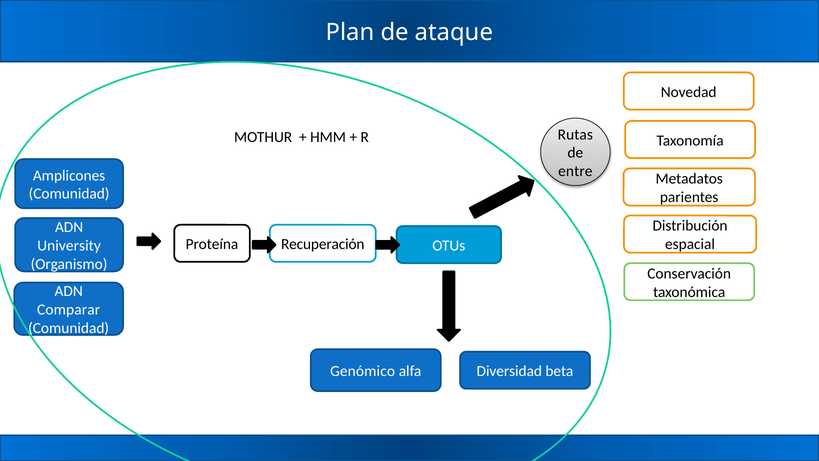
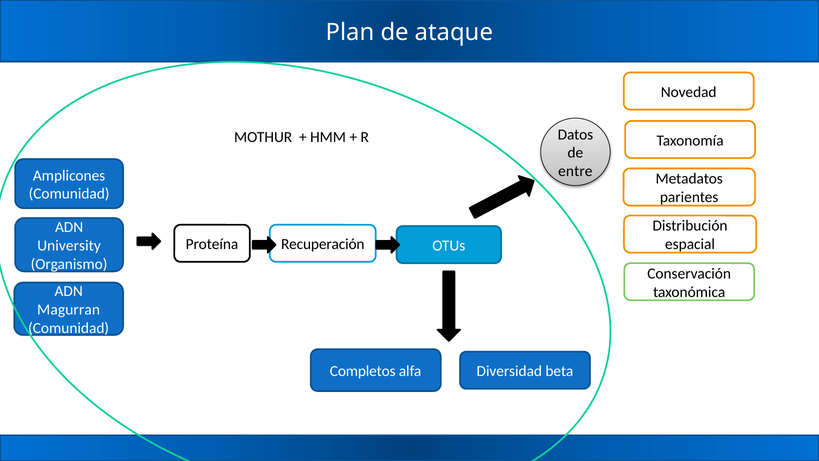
Rutas: Rutas -> Datos
Comparar: Comparar -> Magurran
Genómico: Genómico -> Completos
